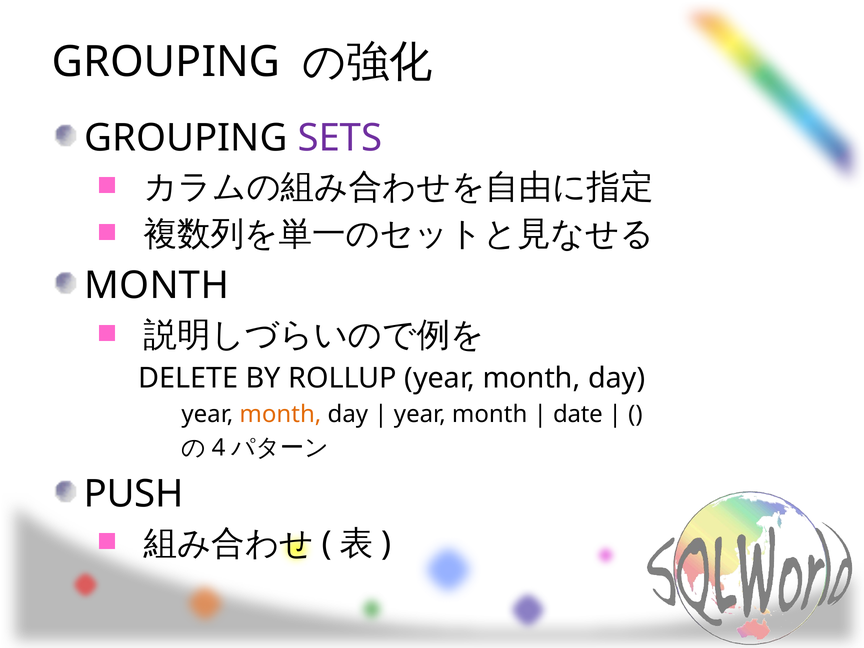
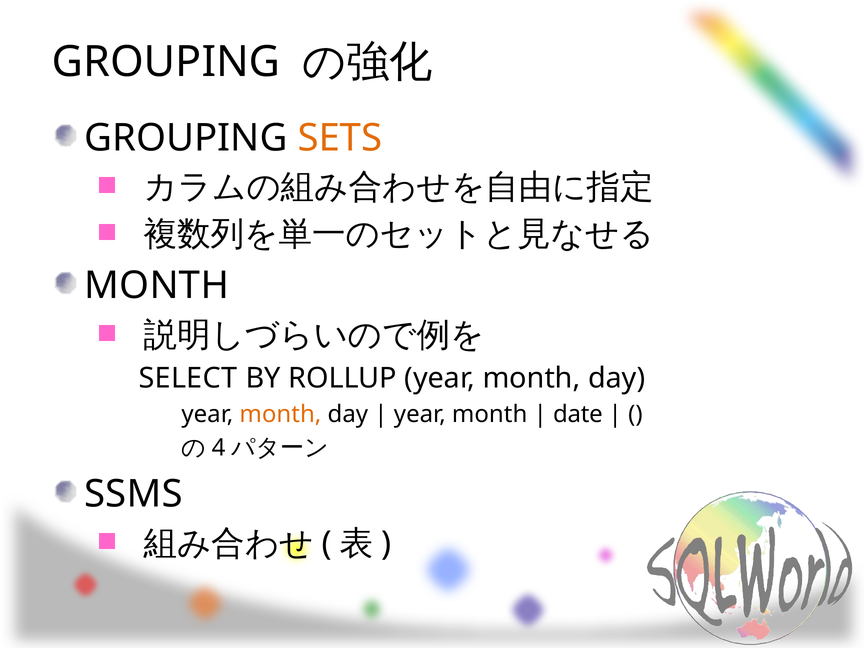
SETS colour: purple -> orange
DELETE: DELETE -> SELECT
PUSH: PUSH -> SSMS
